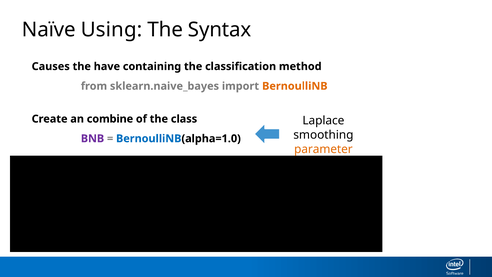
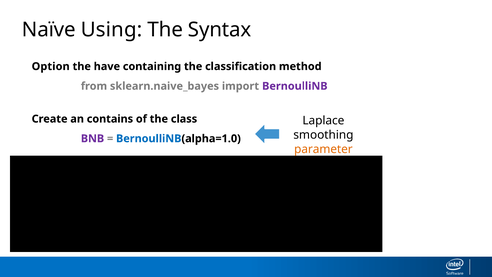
Causes: Causes -> Option
BernoulliNB colour: orange -> purple
combine: combine -> contains
